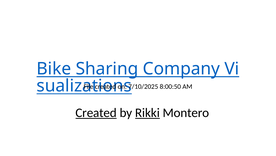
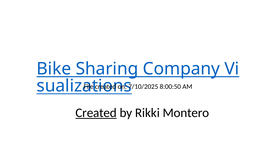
Rikki underline: present -> none
